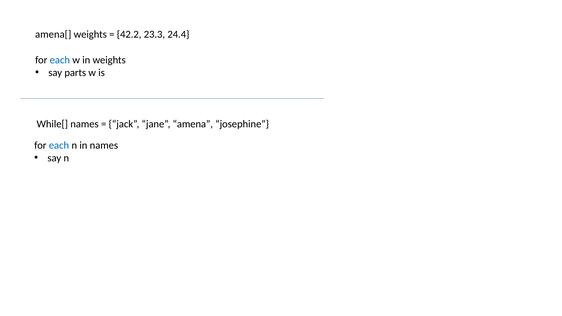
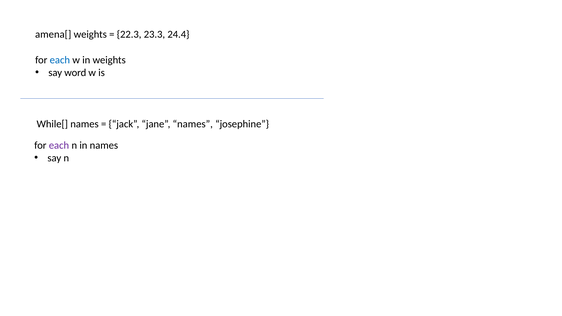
42.2: 42.2 -> 22.3
parts: parts -> word
jane amena: amena -> names
each at (59, 145) colour: blue -> purple
